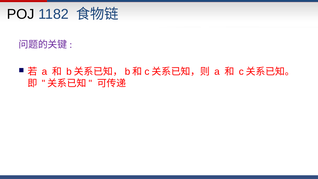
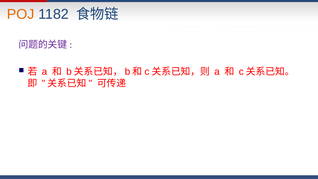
POJ colour: black -> orange
